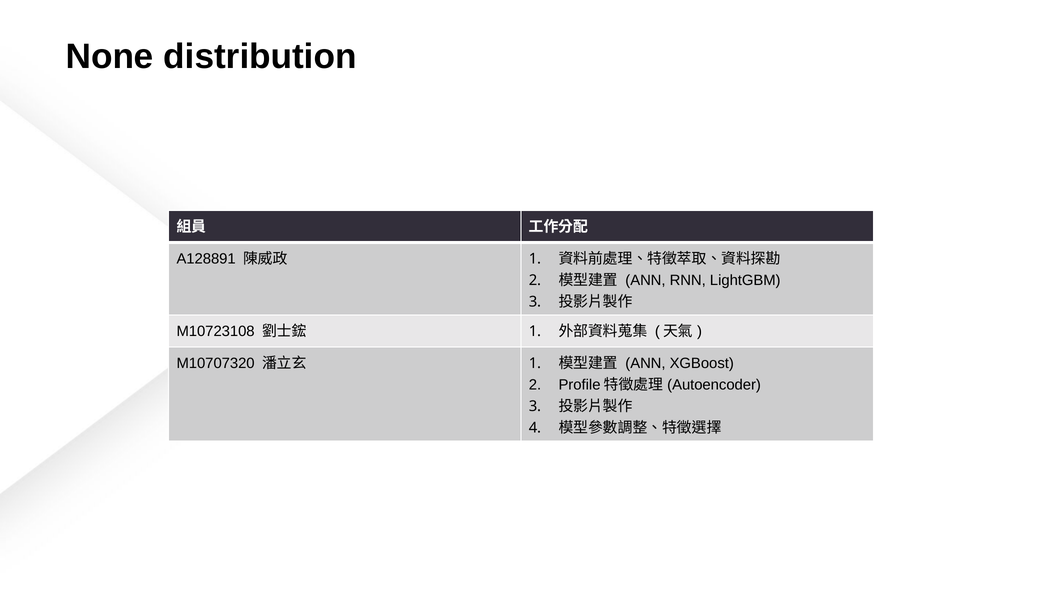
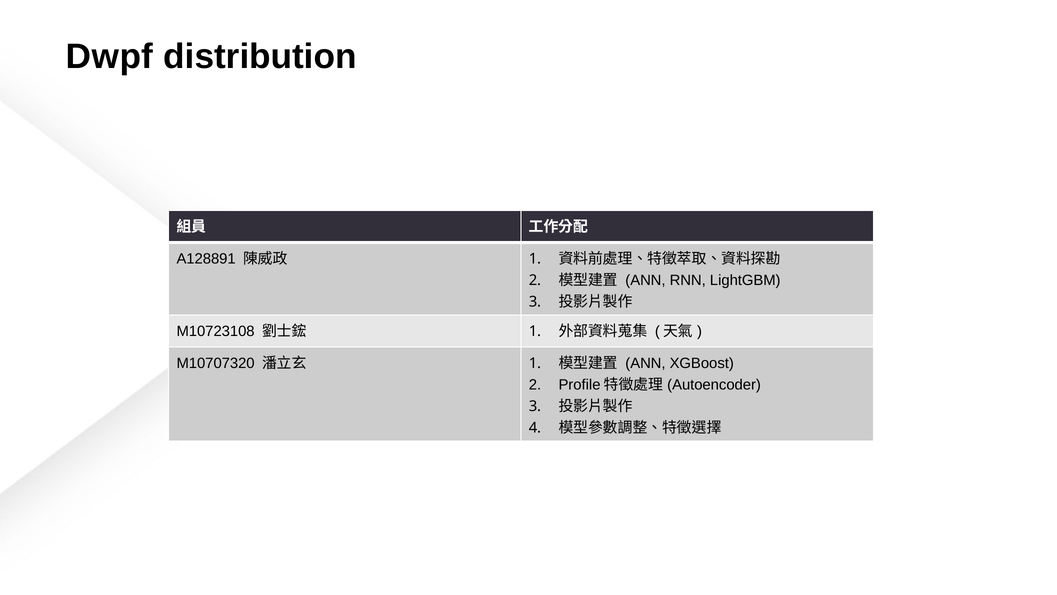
None: None -> Dwpf
